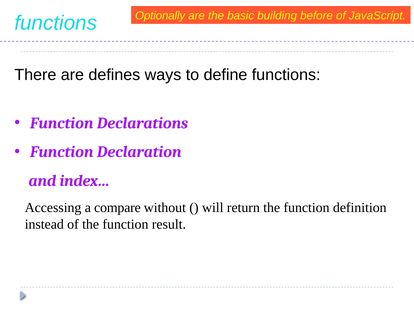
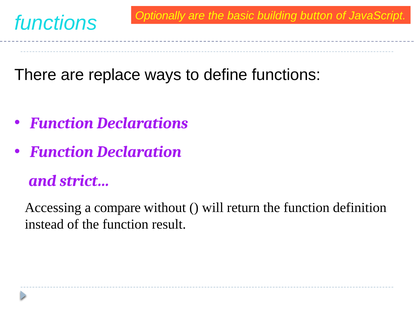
before: before -> button
defines: defines -> replace
index…: index… -> strict…
